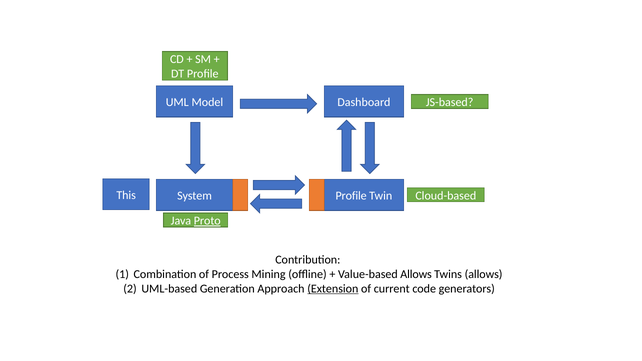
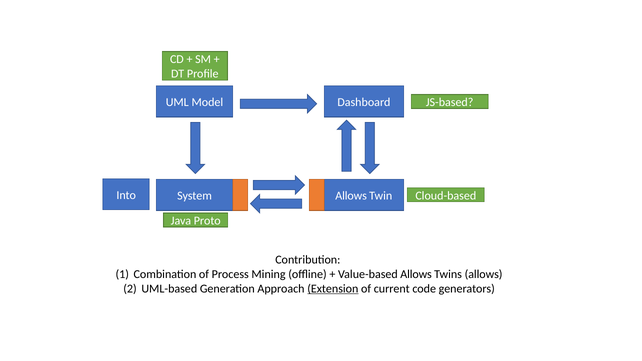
This: This -> Into
System Profile: Profile -> Allows
Proto underline: present -> none
